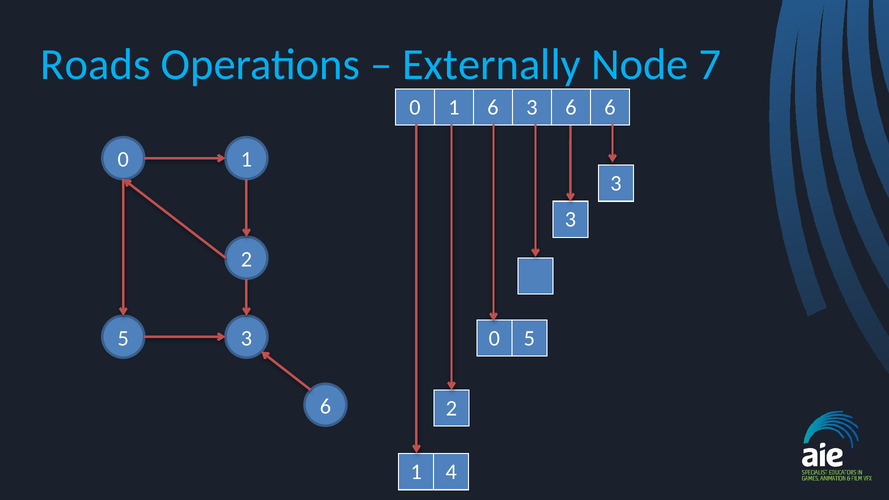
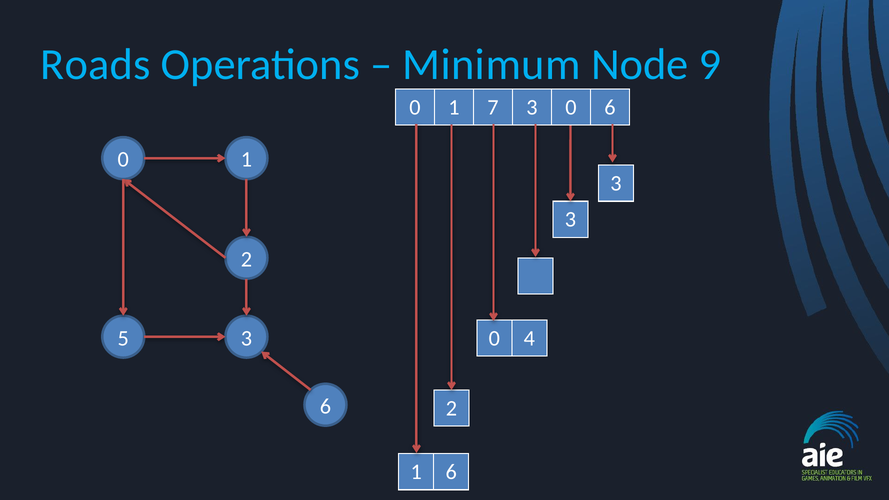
Externally: Externally -> Minimum
7: 7 -> 9
0 1 6: 6 -> 7
6 at (571, 107): 6 -> 0
0 5: 5 -> 4
4 at (451, 472): 4 -> 6
